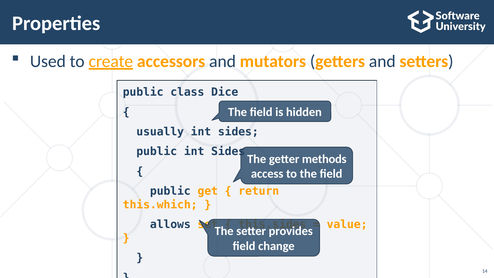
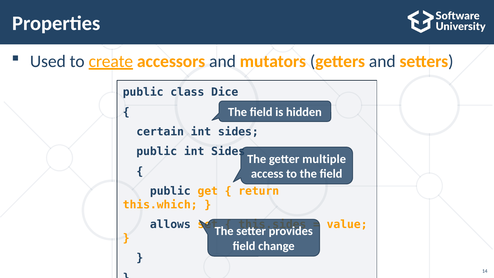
usually: usually -> certain
methods: methods -> multiple
